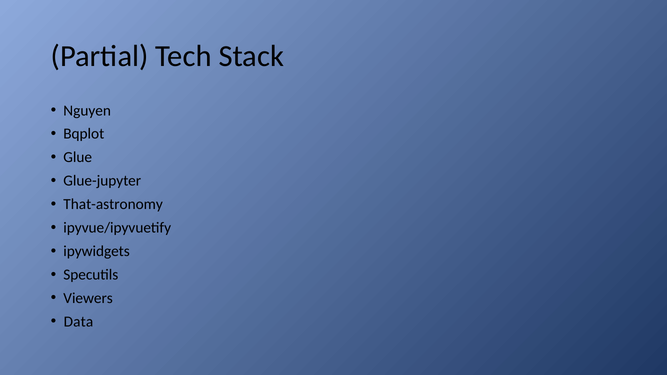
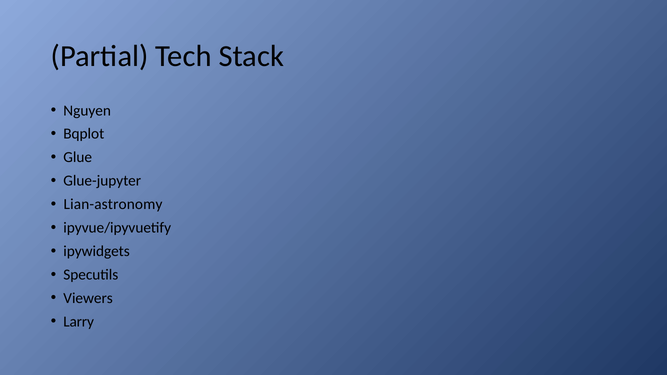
That-astronomy: That-astronomy -> Lian-astronomy
Data: Data -> Larry
